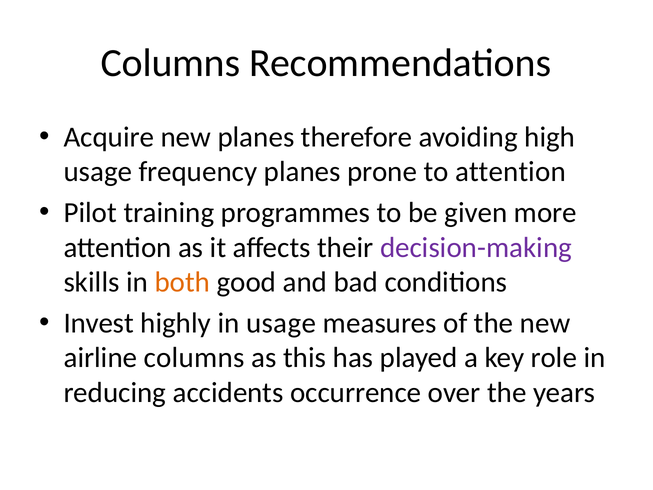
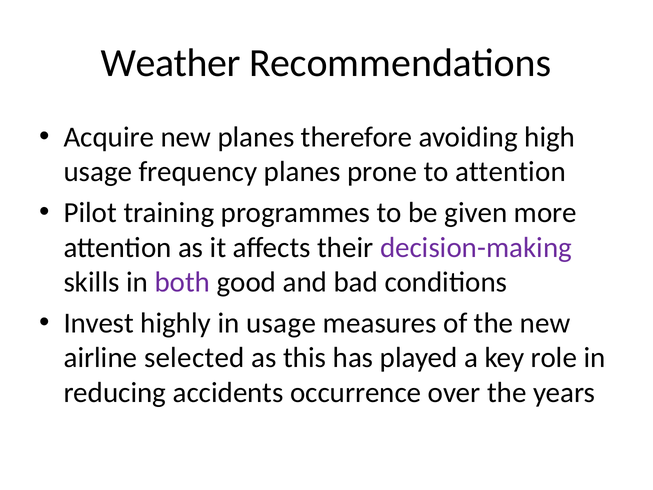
Columns at (171, 63): Columns -> Weather
both colour: orange -> purple
airline columns: columns -> selected
